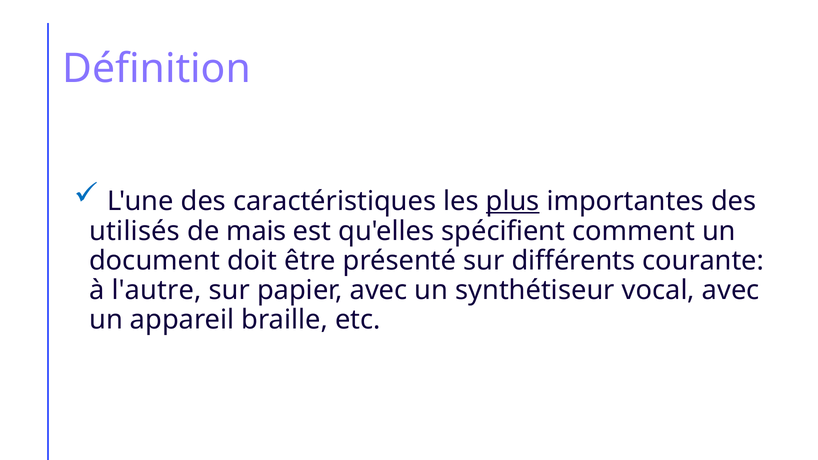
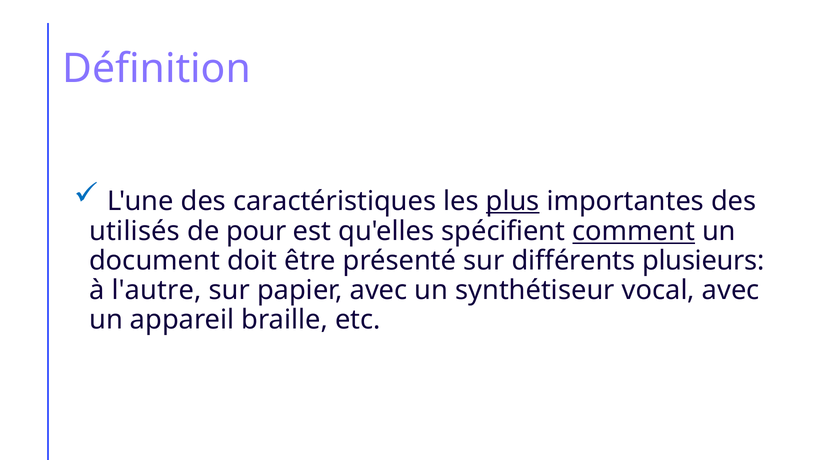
mais: mais -> pour
comment underline: none -> present
courante: courante -> plusieurs
